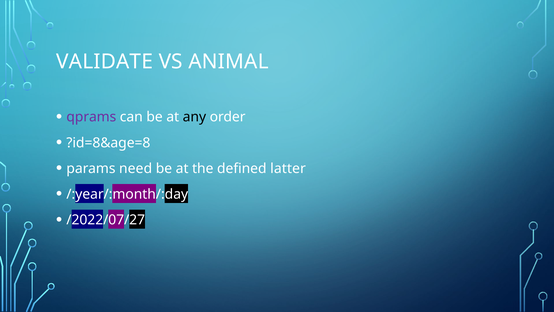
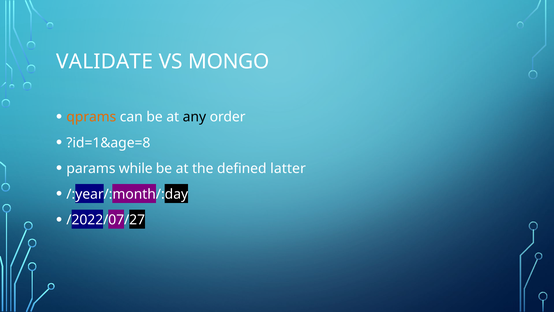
ANIMAL: ANIMAL -> MONGO
qprams colour: purple -> orange
?id=8&age=8: ?id=8&age=8 -> ?id=1&age=8
need: need -> while
